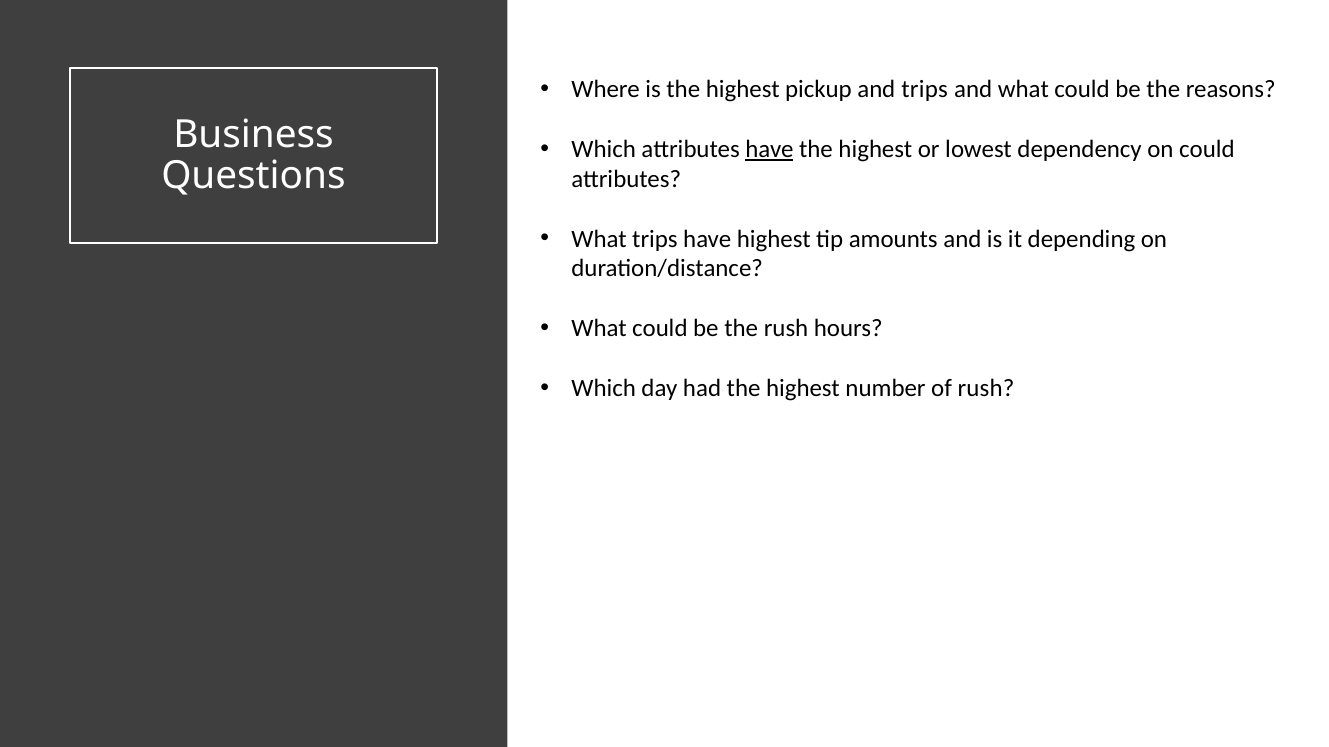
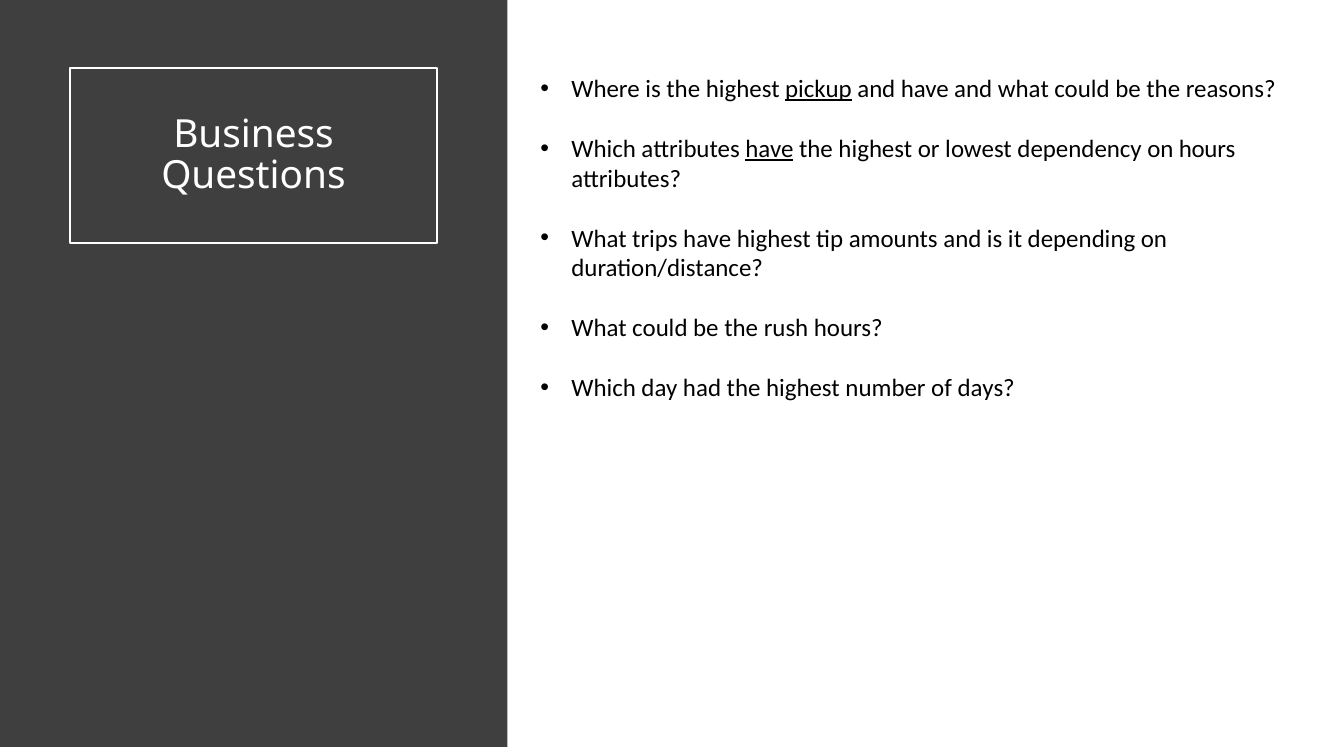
pickup underline: none -> present
and trips: trips -> have
on could: could -> hours
of rush: rush -> days
